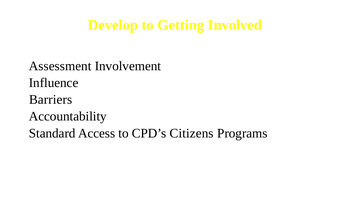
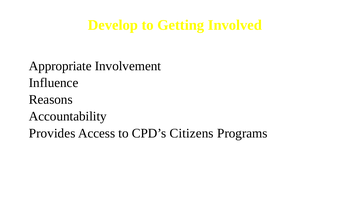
Assessment: Assessment -> Appropriate
Barriers: Barriers -> Reasons
Standard: Standard -> Provides
